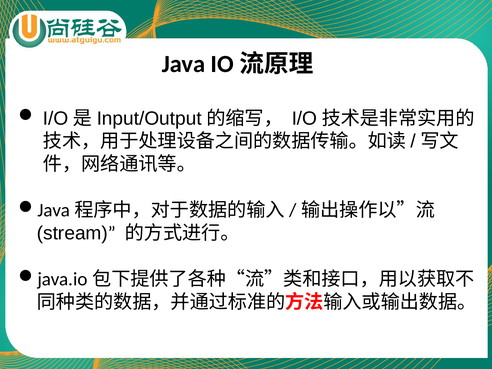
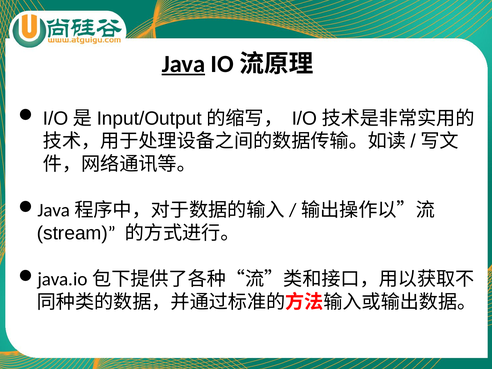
Java underline: none -> present
